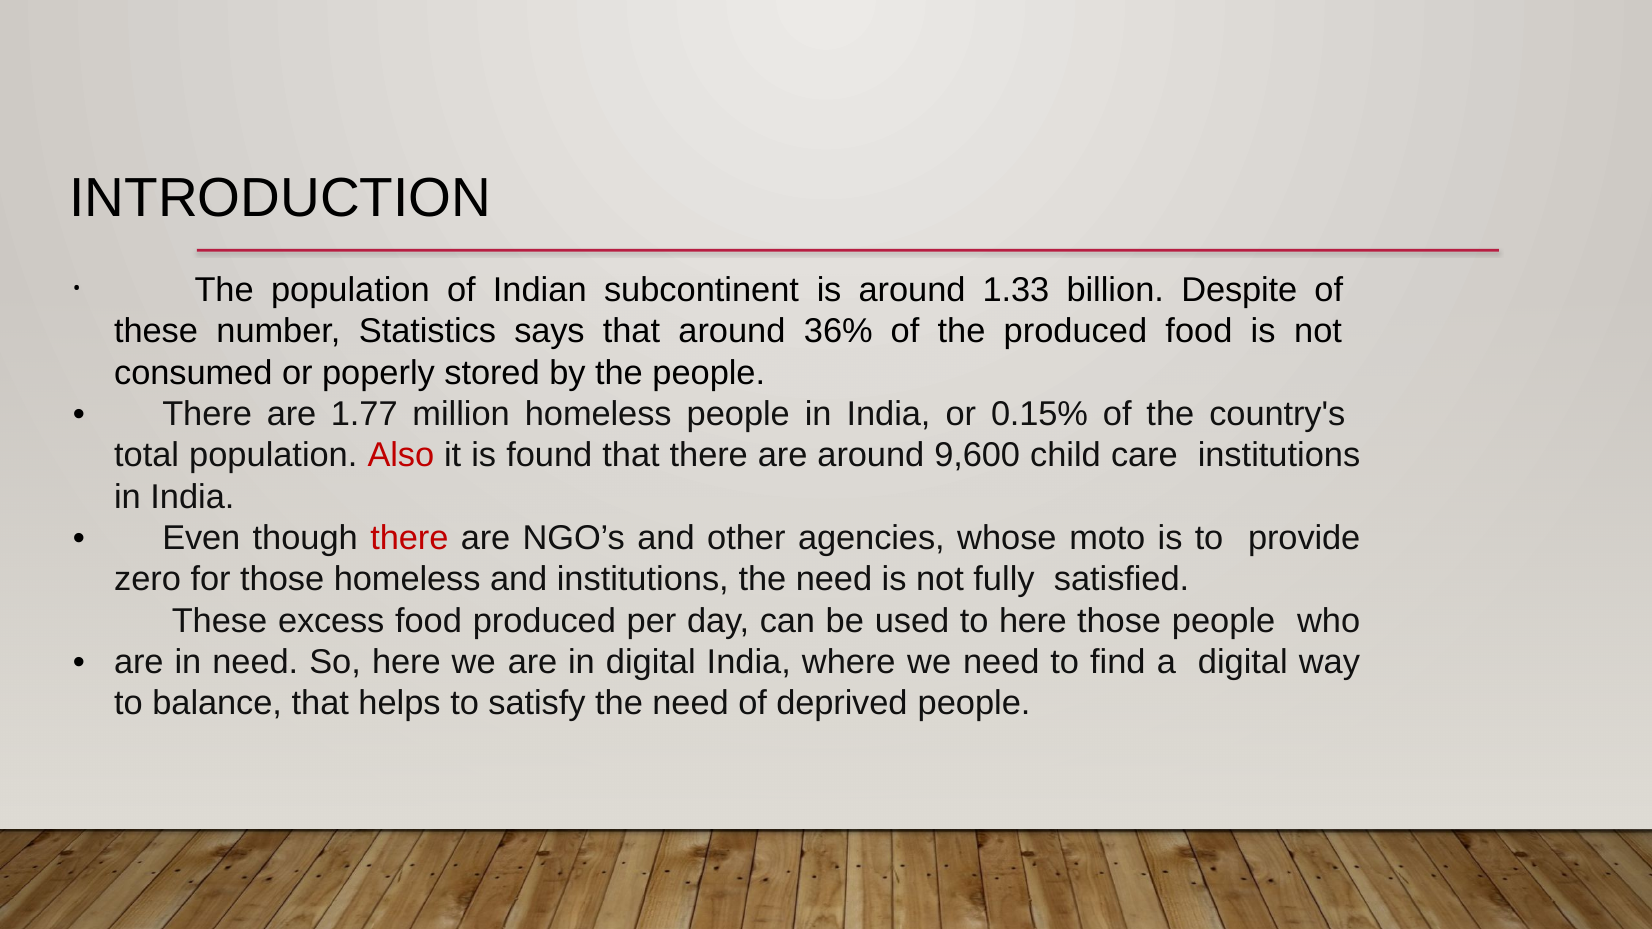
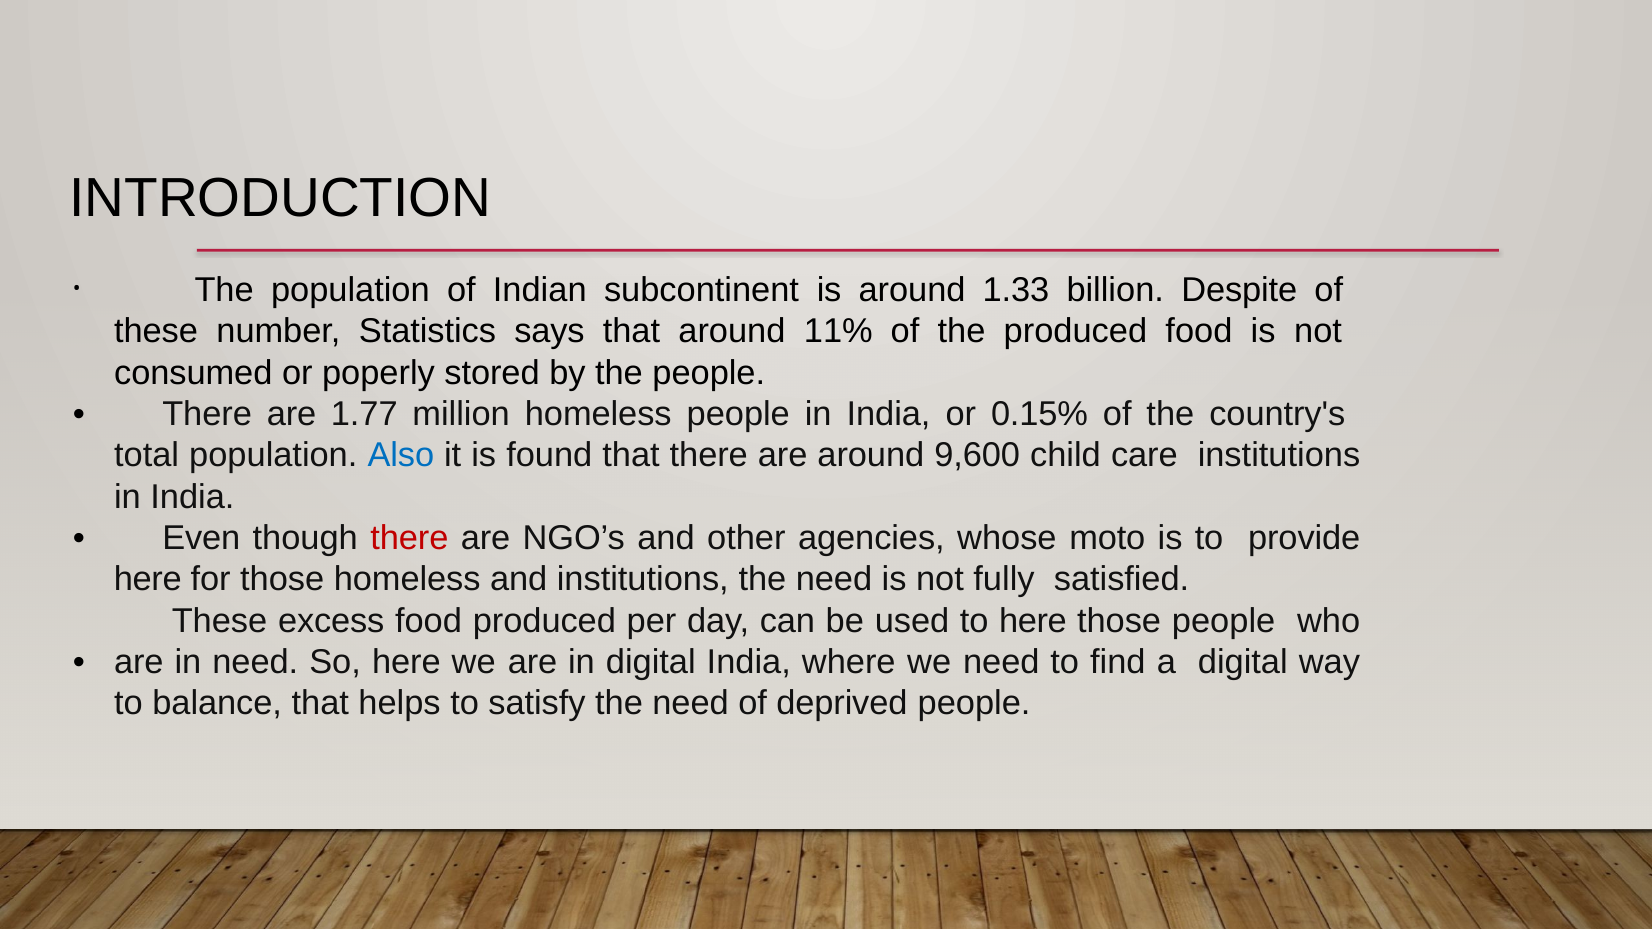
36%: 36% -> 11%
Also colour: red -> blue
zero at (148, 580): zero -> here
